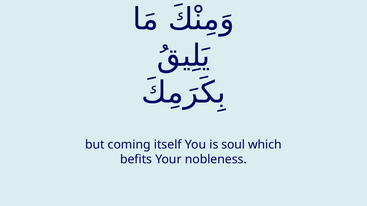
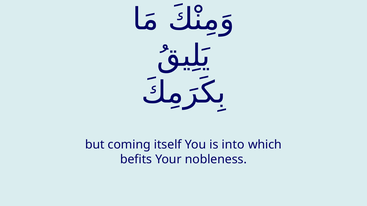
soul: soul -> into
